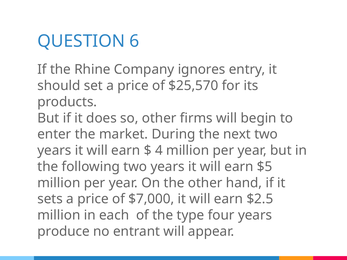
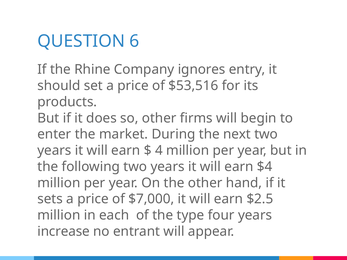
$25,570: $25,570 -> $53,516
$5: $5 -> $4
produce: produce -> increase
